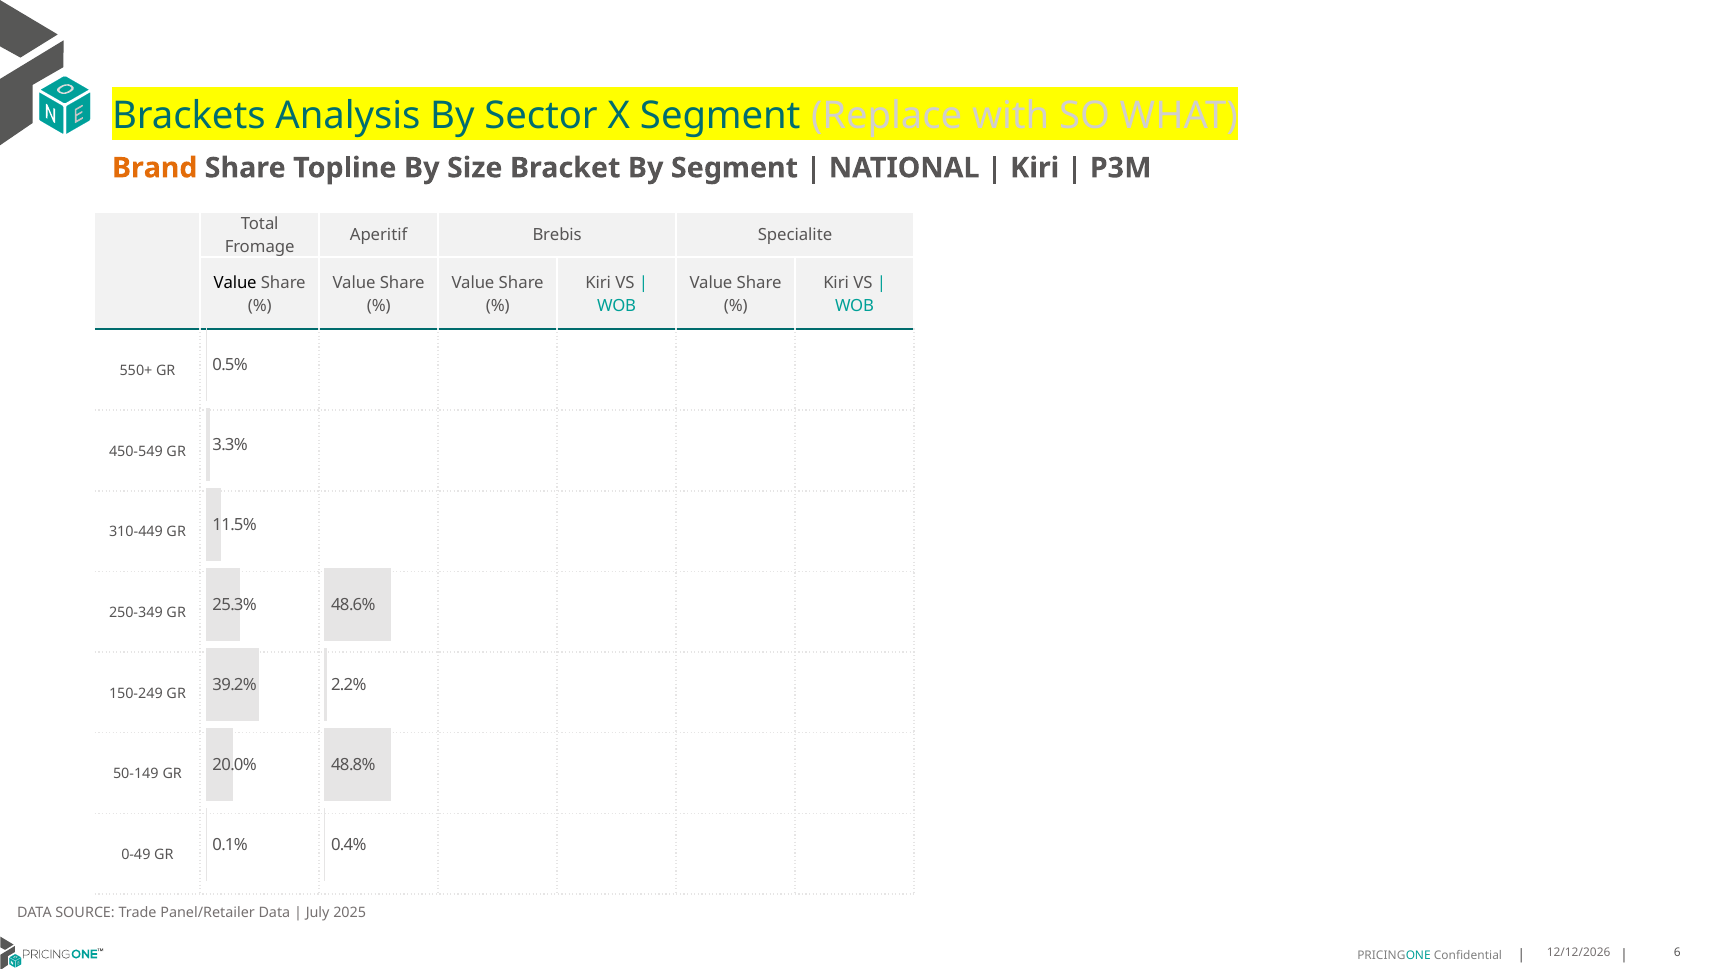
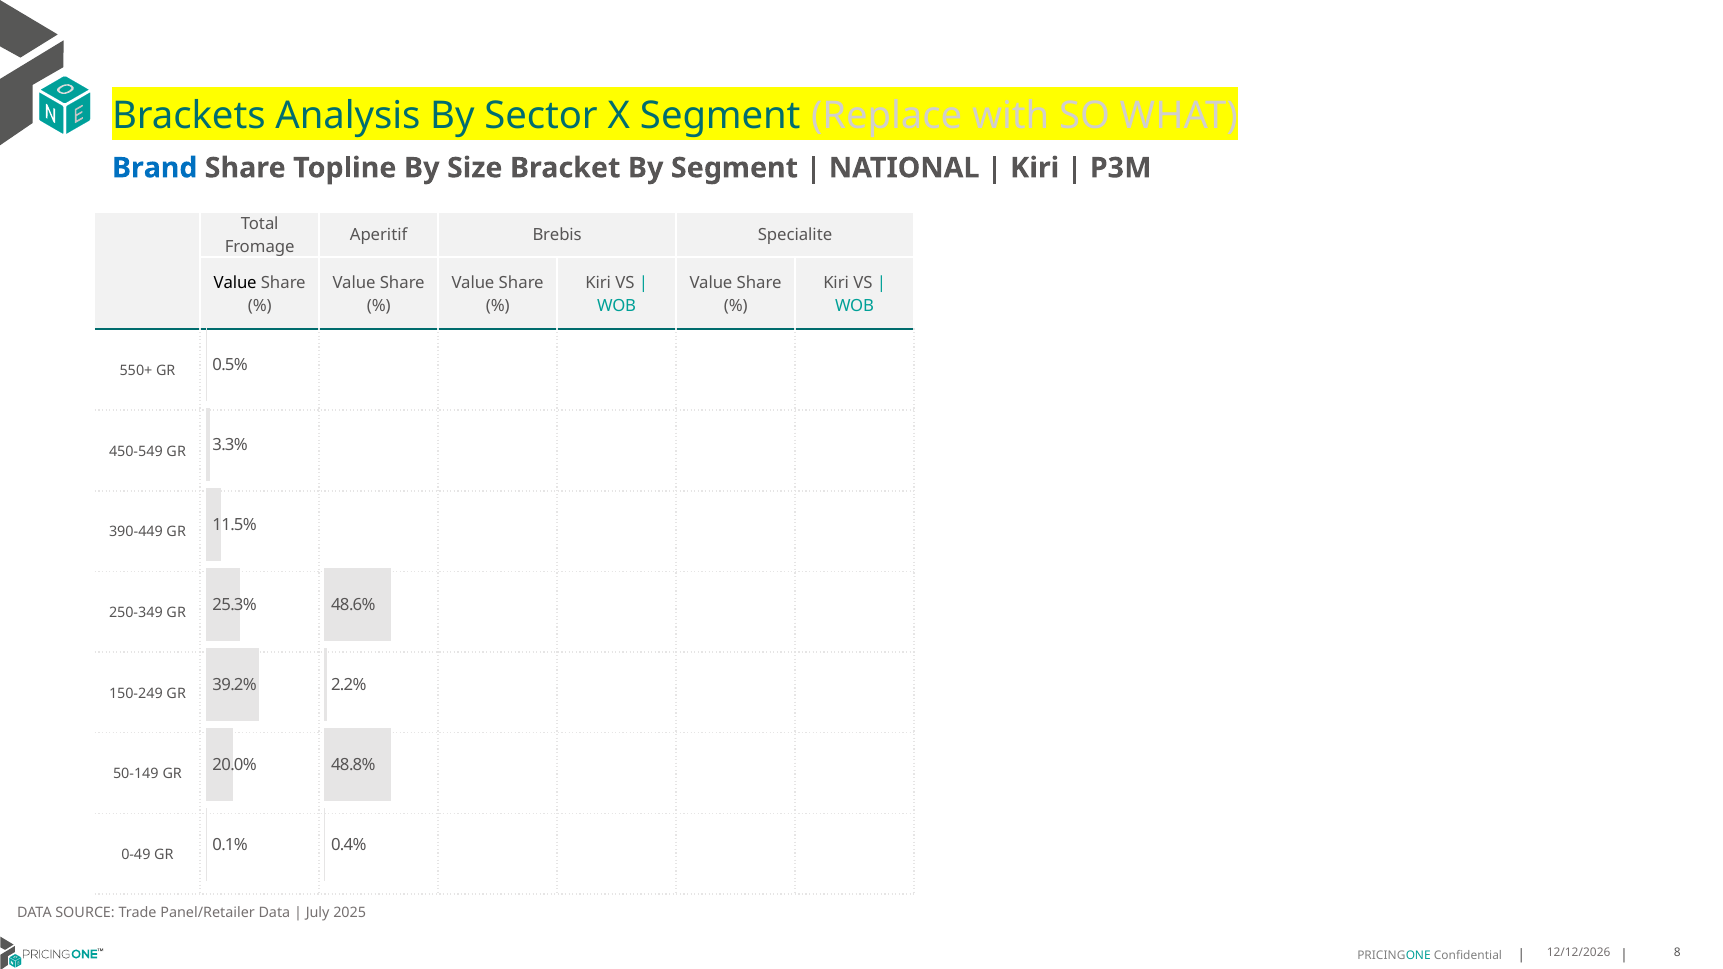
Brand colour: orange -> blue
310-449: 310-449 -> 390-449
6: 6 -> 8
